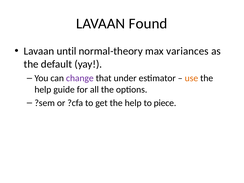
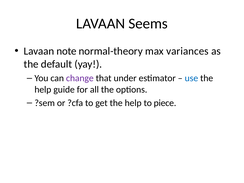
Found: Found -> Seems
until: until -> note
use colour: orange -> blue
